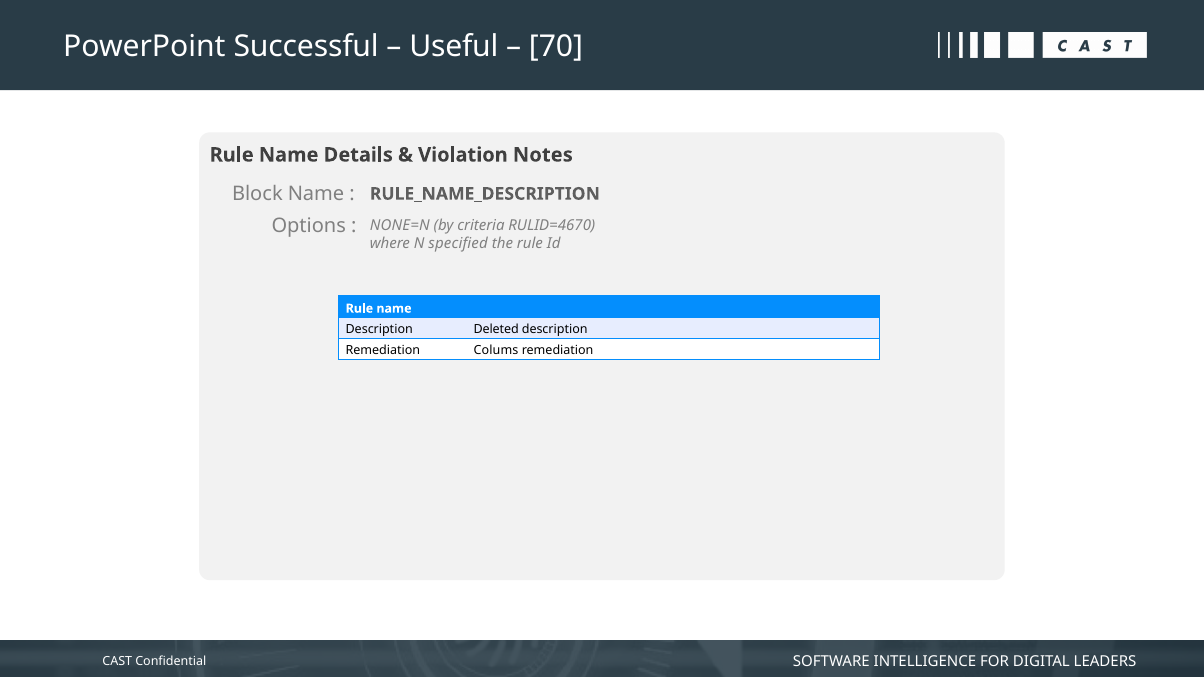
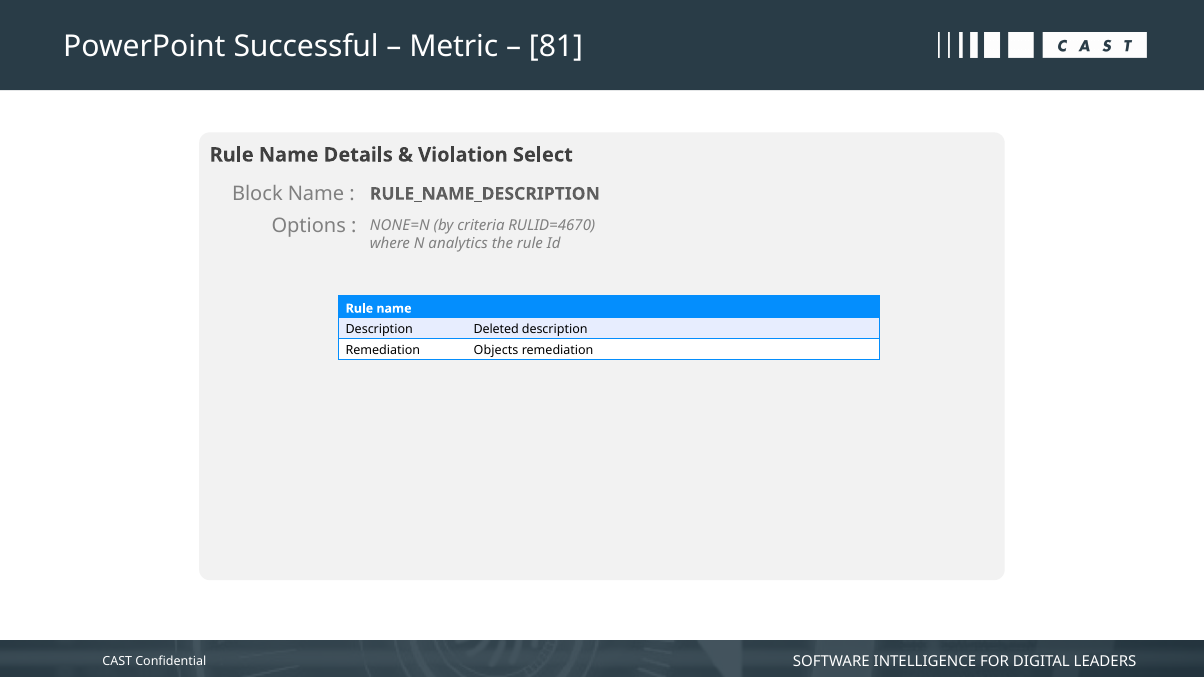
Useful: Useful -> Metric
70: 70 -> 81
Notes: Notes -> Select
specified: specified -> analytics
Colums: Colums -> Objects
